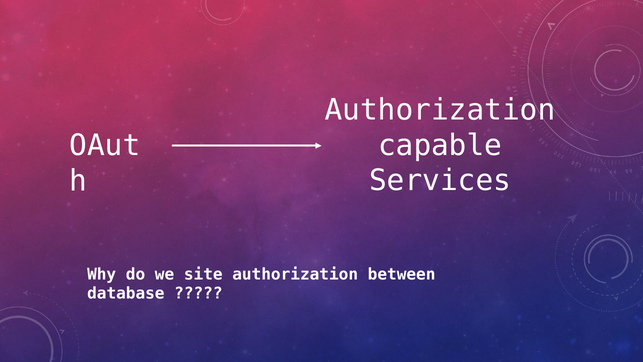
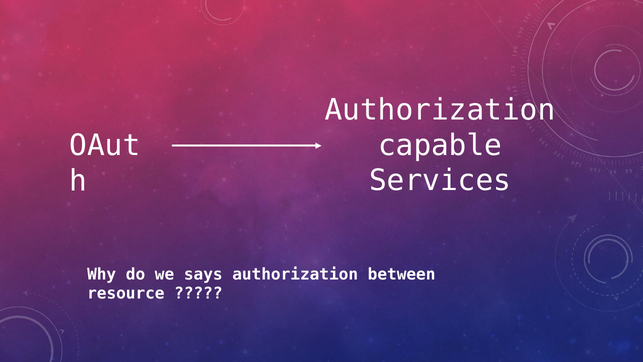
site: site -> says
database: database -> resource
